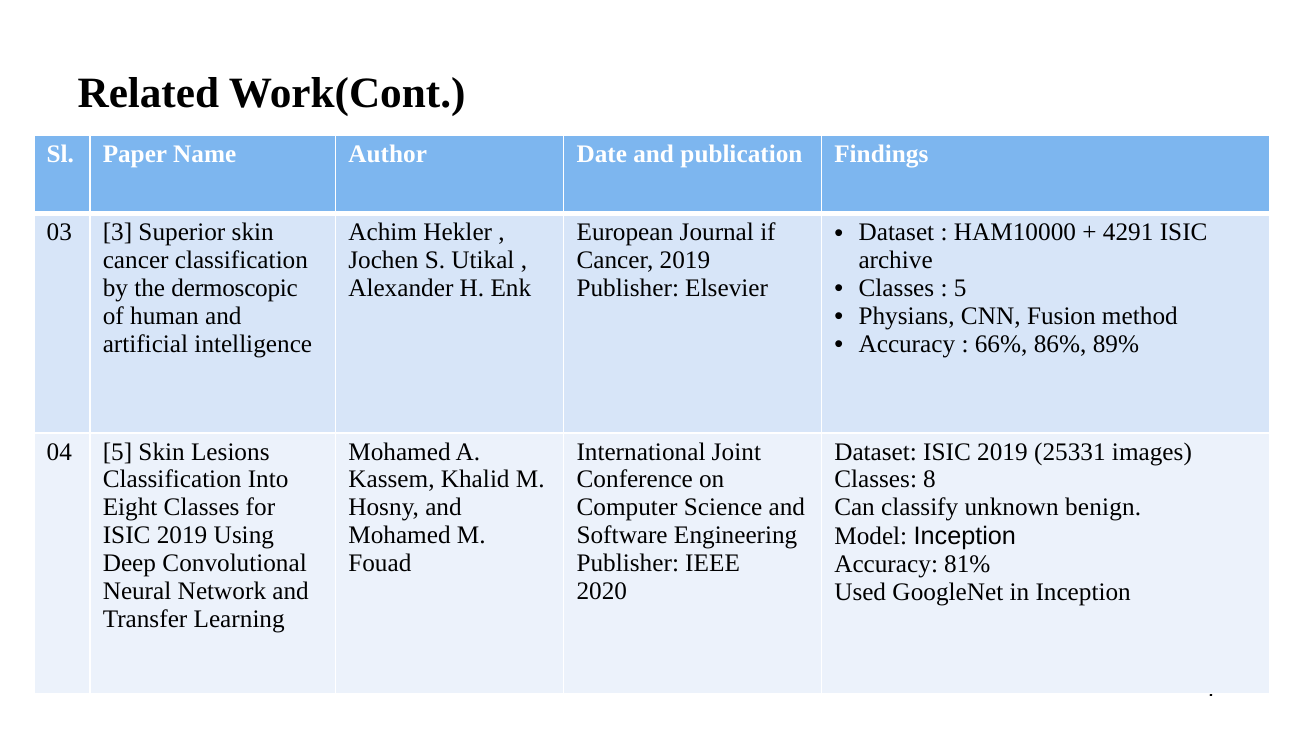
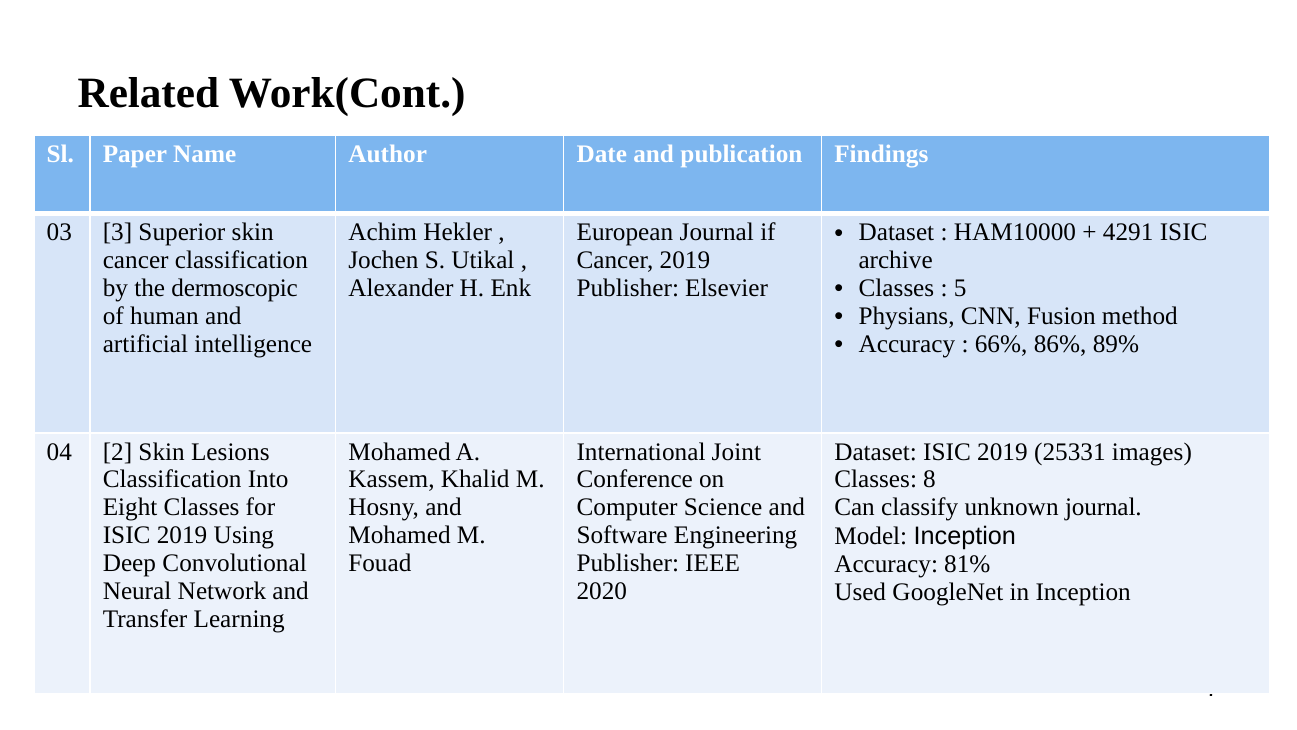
04 5: 5 -> 2
unknown benign: benign -> journal
